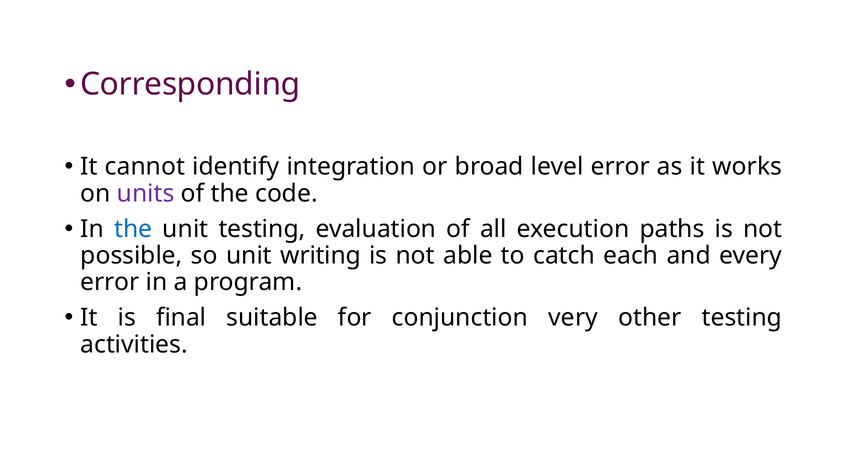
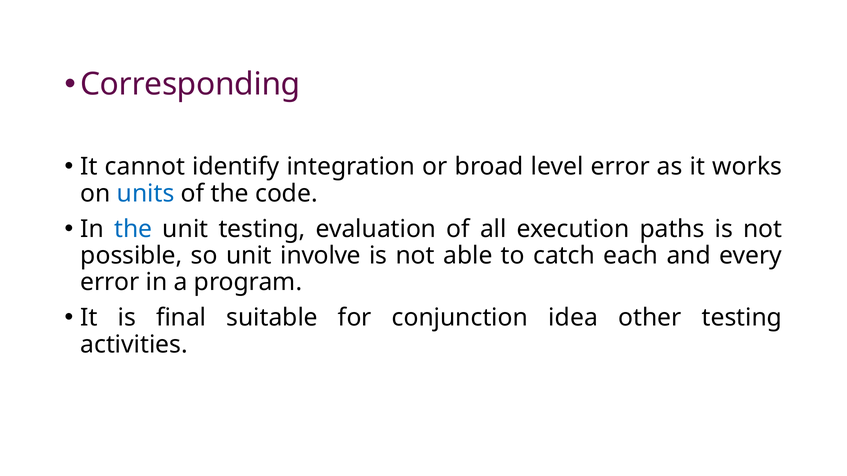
units colour: purple -> blue
writing: writing -> involve
very: very -> idea
